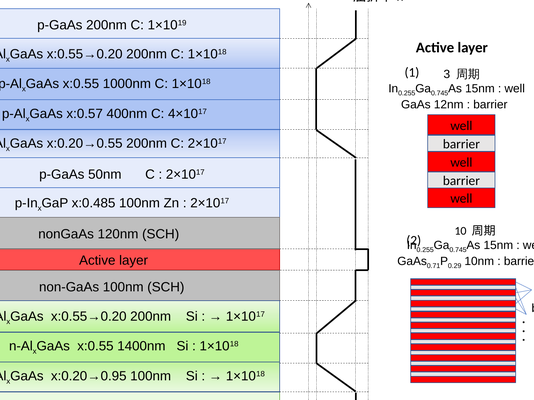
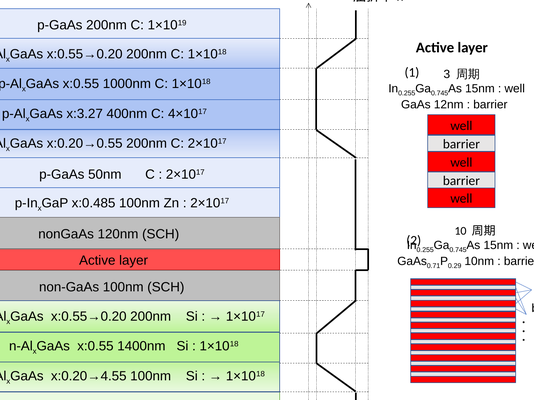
x:0.57: x:0.57 -> x:3.27
x:0.20→0.95: x:0.20→0.95 -> x:0.20→4.55
